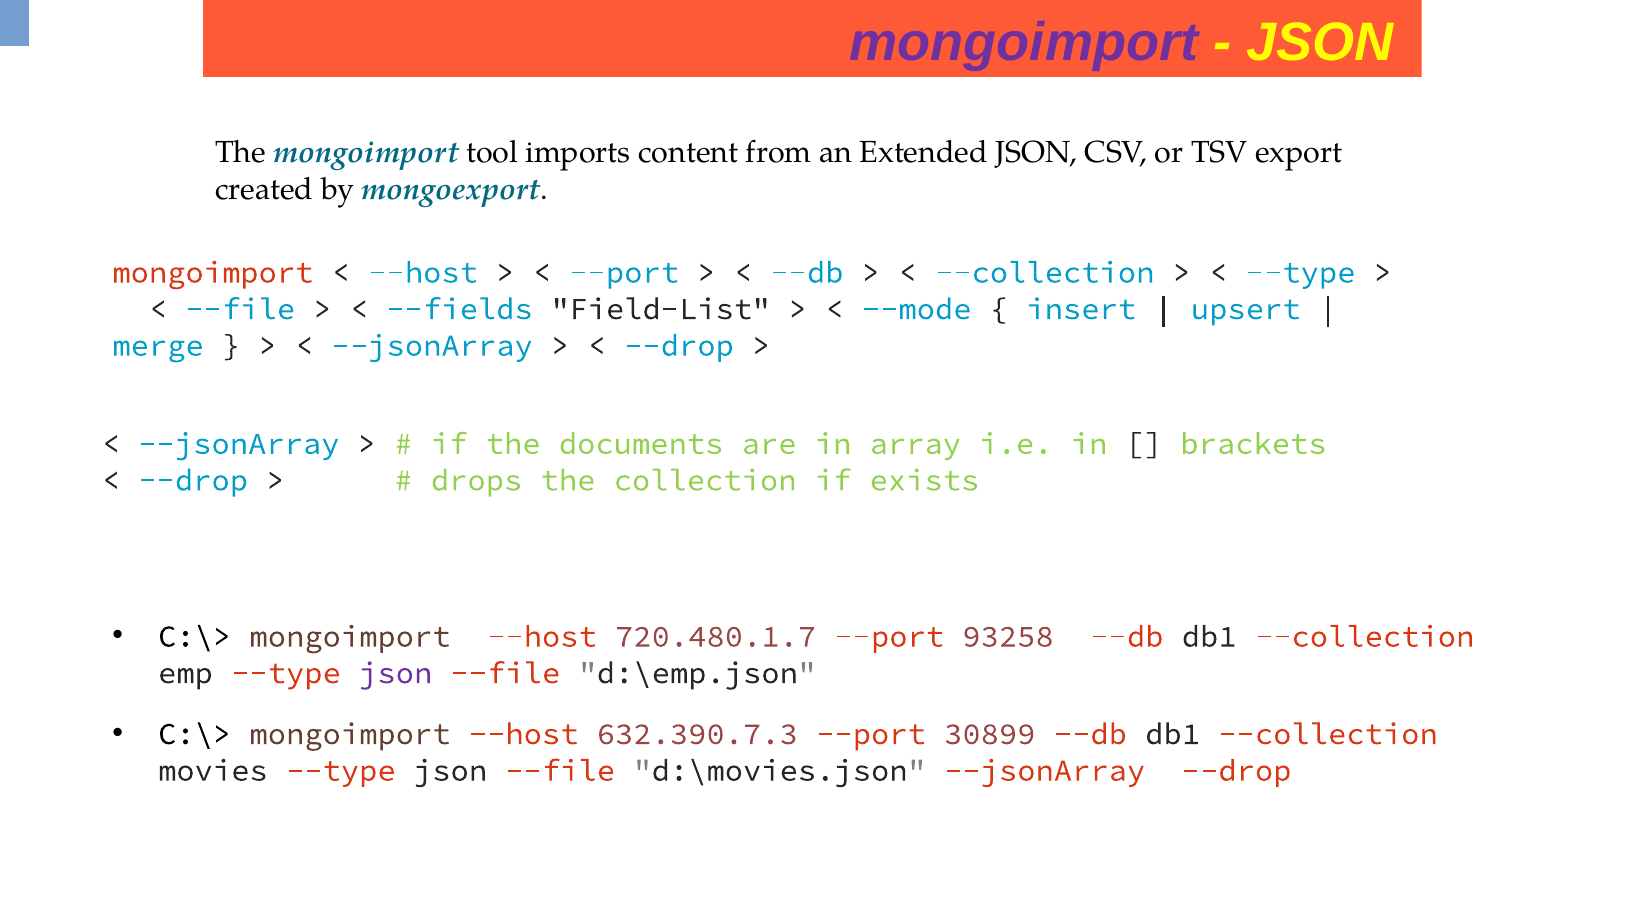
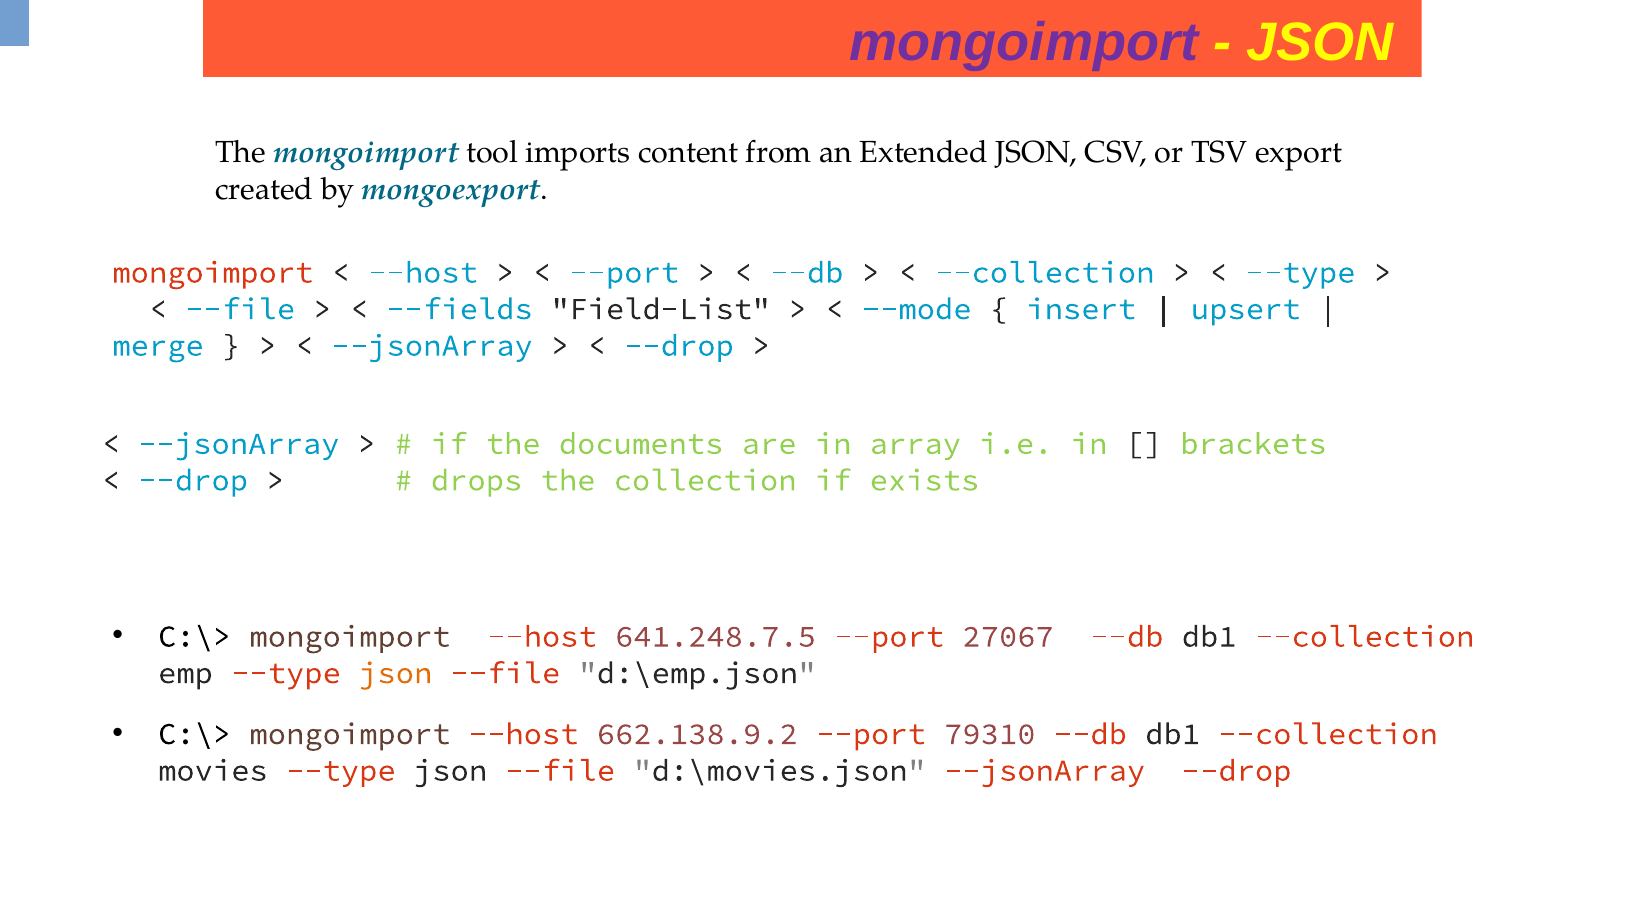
720.480.1.7: 720.480.1.7 -> 641.248.7.5
93258: 93258 -> 27067
json at (396, 673) colour: purple -> orange
632.390.7.3: 632.390.7.3 -> 662.138.9.2
30899: 30899 -> 79310
